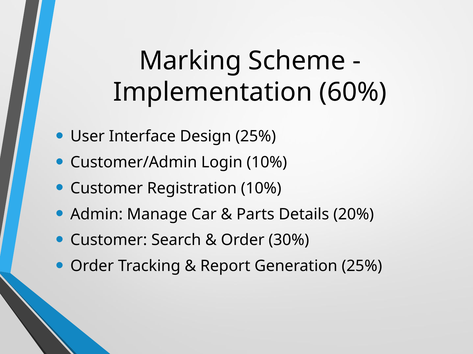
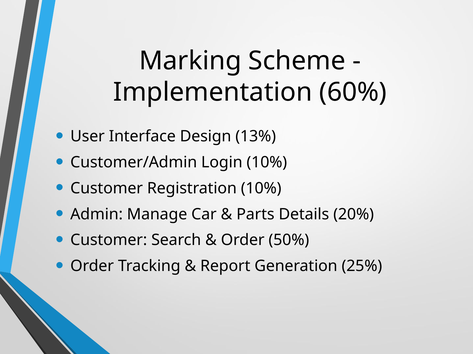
Design 25%: 25% -> 13%
30%: 30% -> 50%
